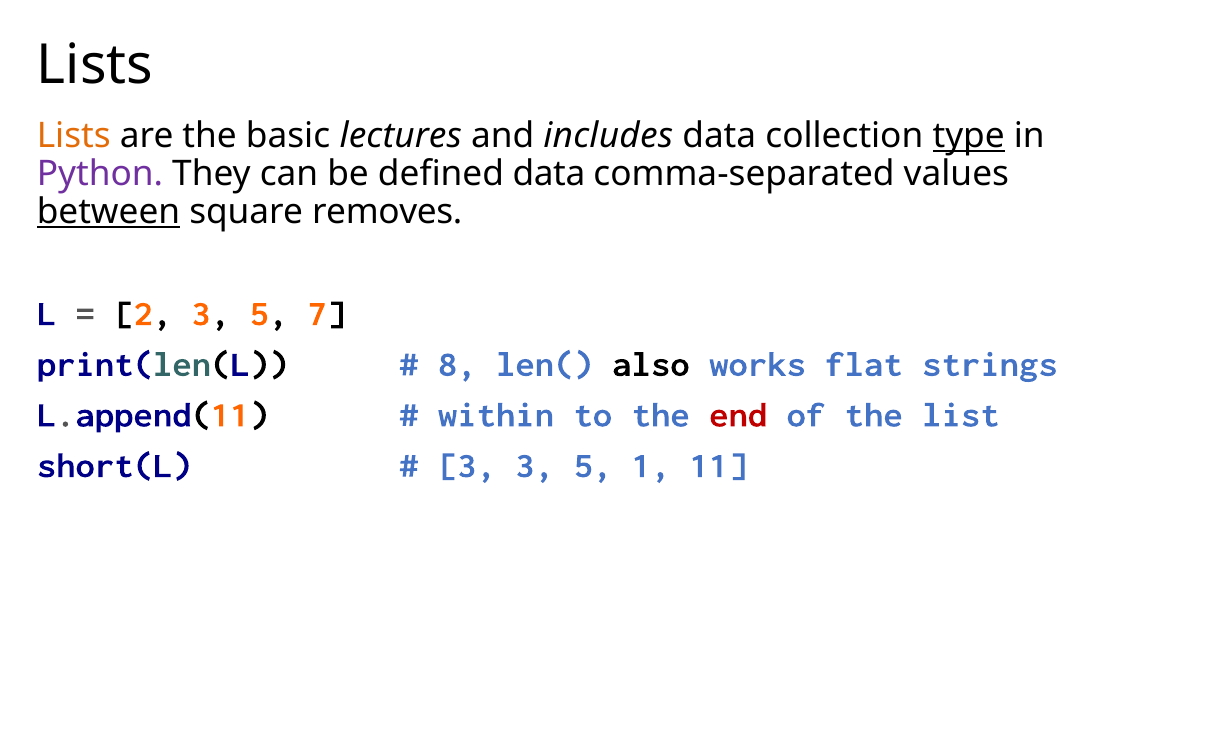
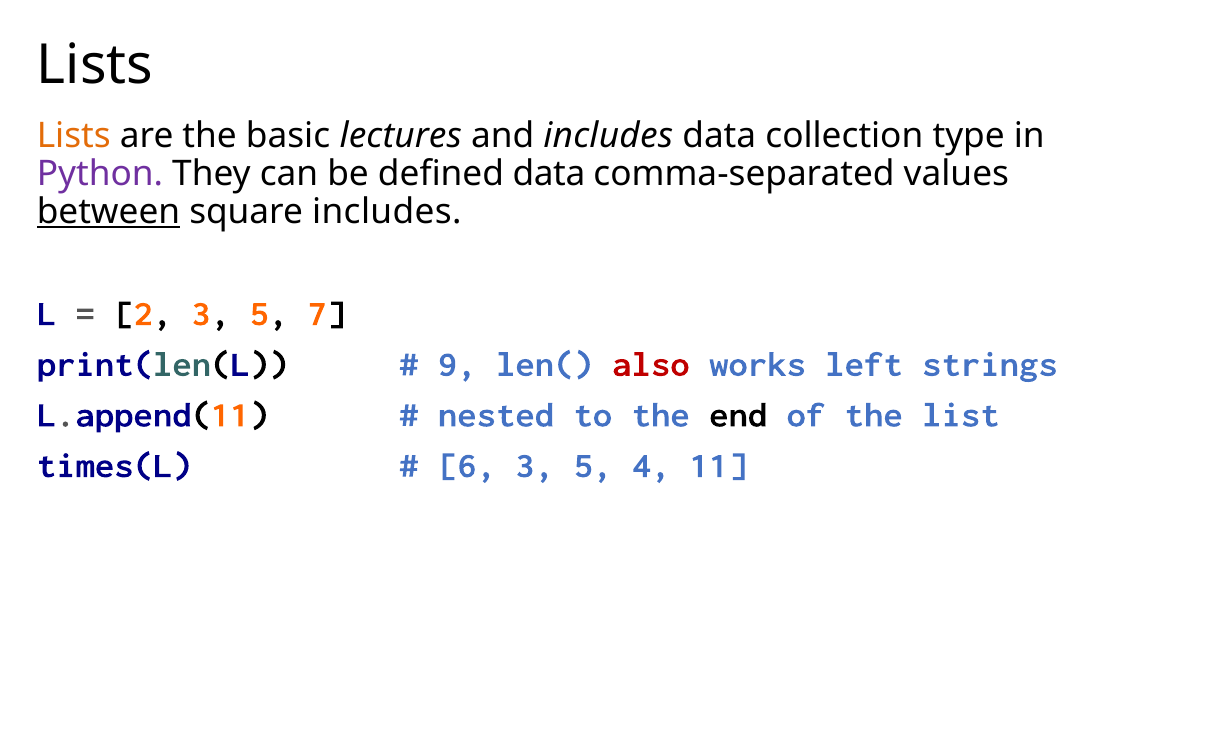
type underline: present -> none
square removes: removes -> includes
8: 8 -> 9
also colour: black -> red
flat: flat -> left
within: within -> nested
end colour: red -> black
short(L: short(L -> times(L
3 at (467, 465): 3 -> 6
1: 1 -> 4
